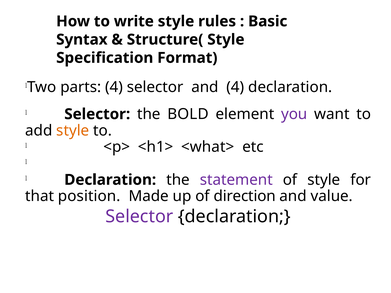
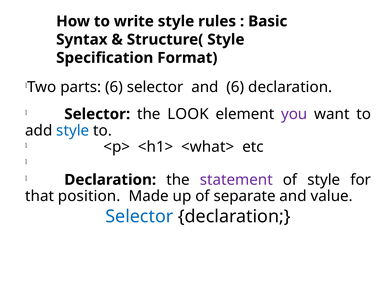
parts 4: 4 -> 6
and 4: 4 -> 6
BOLD: BOLD -> LOOK
style at (73, 131) colour: orange -> blue
direction: direction -> separate
Selector at (139, 217) colour: purple -> blue
